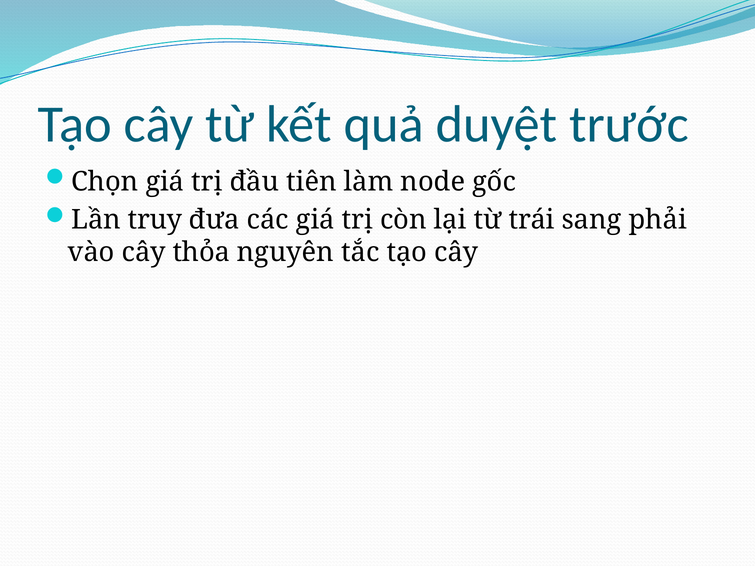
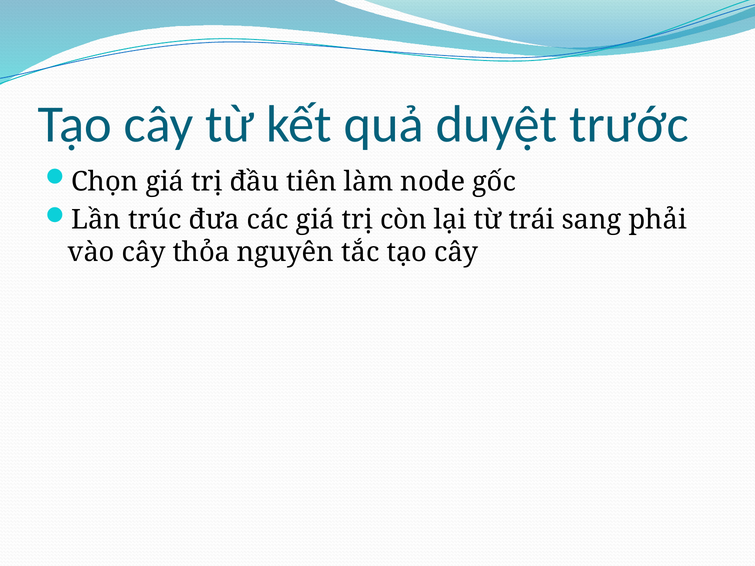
truy: truy -> trúc
